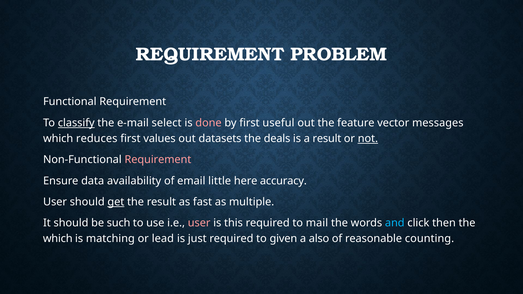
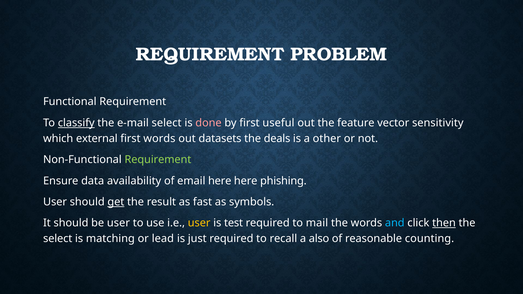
messages: messages -> sensitivity
reduces: reduces -> external
first values: values -> words
a result: result -> other
not underline: present -> none
Requirement at (158, 160) colour: pink -> light green
email little: little -> here
accuracy: accuracy -> phishing
multiple: multiple -> symbols
be such: such -> user
user at (199, 223) colour: pink -> yellow
this: this -> test
then underline: none -> present
which at (58, 239): which -> select
given: given -> recall
